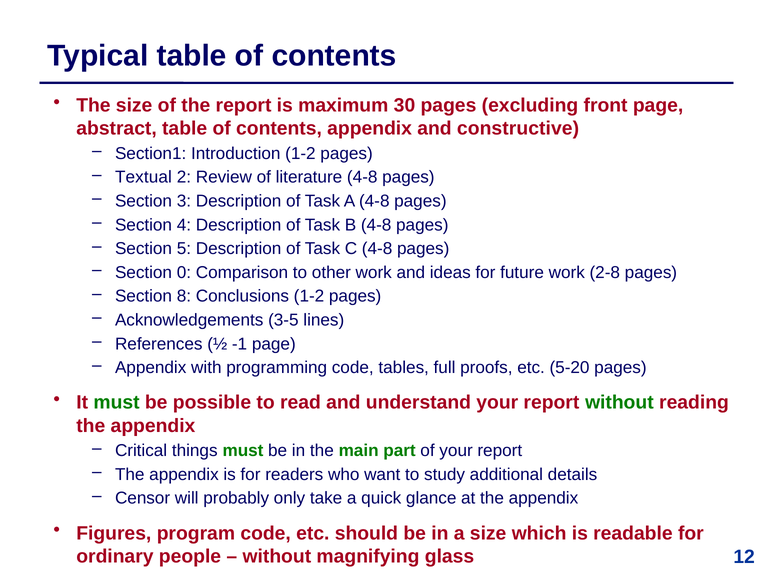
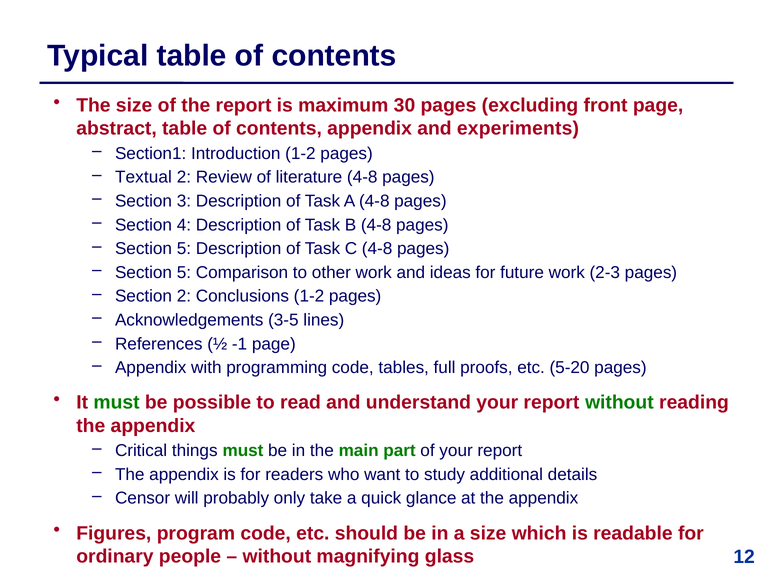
constructive: constructive -> experiments
0 at (184, 273): 0 -> 5
2-8: 2-8 -> 2-3
Section 8: 8 -> 2
